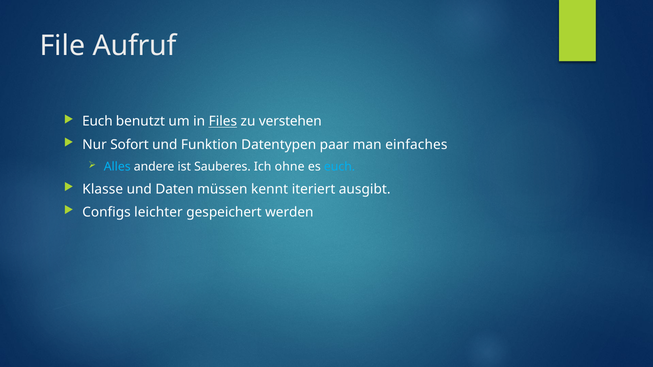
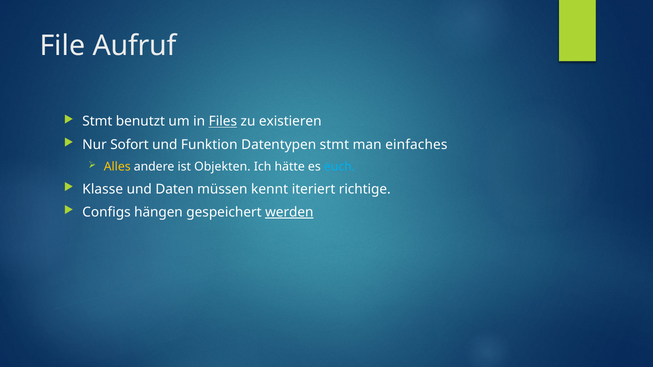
Euch at (97, 122): Euch -> Stmt
verstehen: verstehen -> existieren
Datentypen paar: paar -> stmt
Alles colour: light blue -> yellow
Sauberes: Sauberes -> Objekten
ohne: ohne -> hätte
ausgibt: ausgibt -> richtige
leichter: leichter -> hängen
werden underline: none -> present
